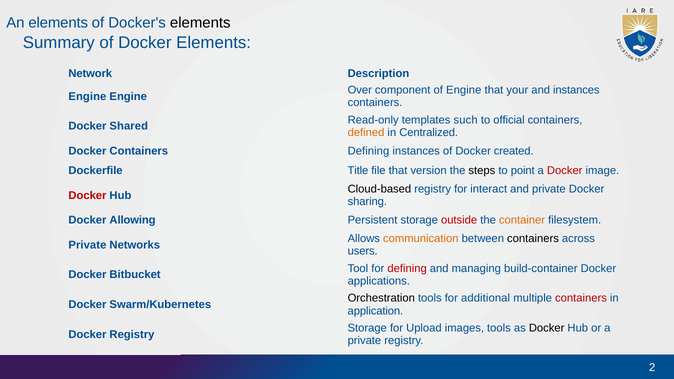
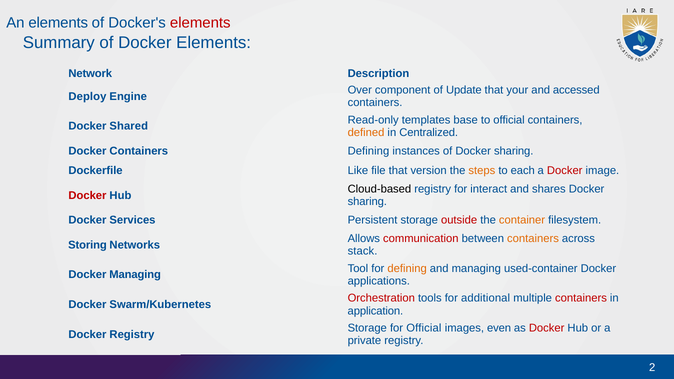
elements at (200, 23) colour: black -> red
of Engine: Engine -> Update
and instances: instances -> accessed
Engine at (87, 96): Engine -> Deploy
such: such -> base
of Docker created: created -> sharing
Title: Title -> Like
steps colour: black -> orange
point: point -> each
and private: private -> shares
Allowing: Allowing -> Services
communication colour: orange -> red
containers at (533, 239) colour: black -> orange
Private at (87, 245): Private -> Storing
users: users -> stack
defining at (407, 269) colour: red -> orange
build-container: build-container -> used-container
Docker Bitbucket: Bitbucket -> Managing
Orchestration colour: black -> red
for Upload: Upload -> Official
images tools: tools -> even
Docker at (547, 328) colour: black -> red
